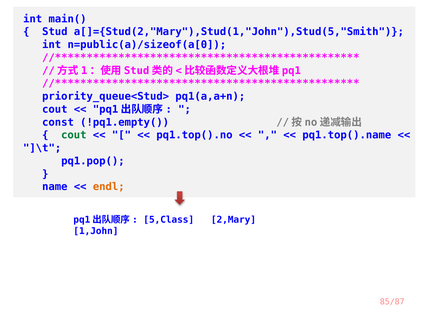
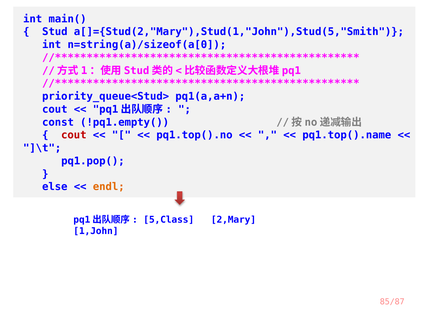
n=public(a)/sizeof(a[0: n=public(a)/sizeof(a[0 -> n=string(a)/sizeof(a[0
cout at (74, 135) colour: green -> red
name: name -> else
